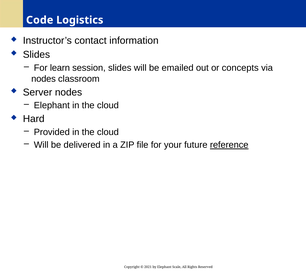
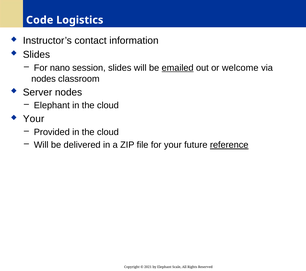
learn: learn -> nano
emailed underline: none -> present
concepts: concepts -> welcome
Hard at (34, 119): Hard -> Your
